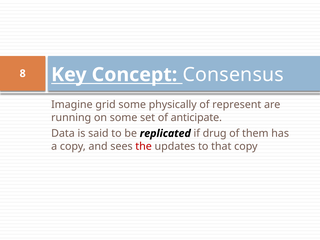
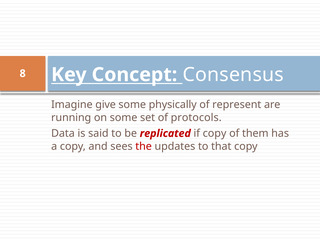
grid: grid -> give
anticipate: anticipate -> protocols
replicated colour: black -> red
if drug: drug -> copy
